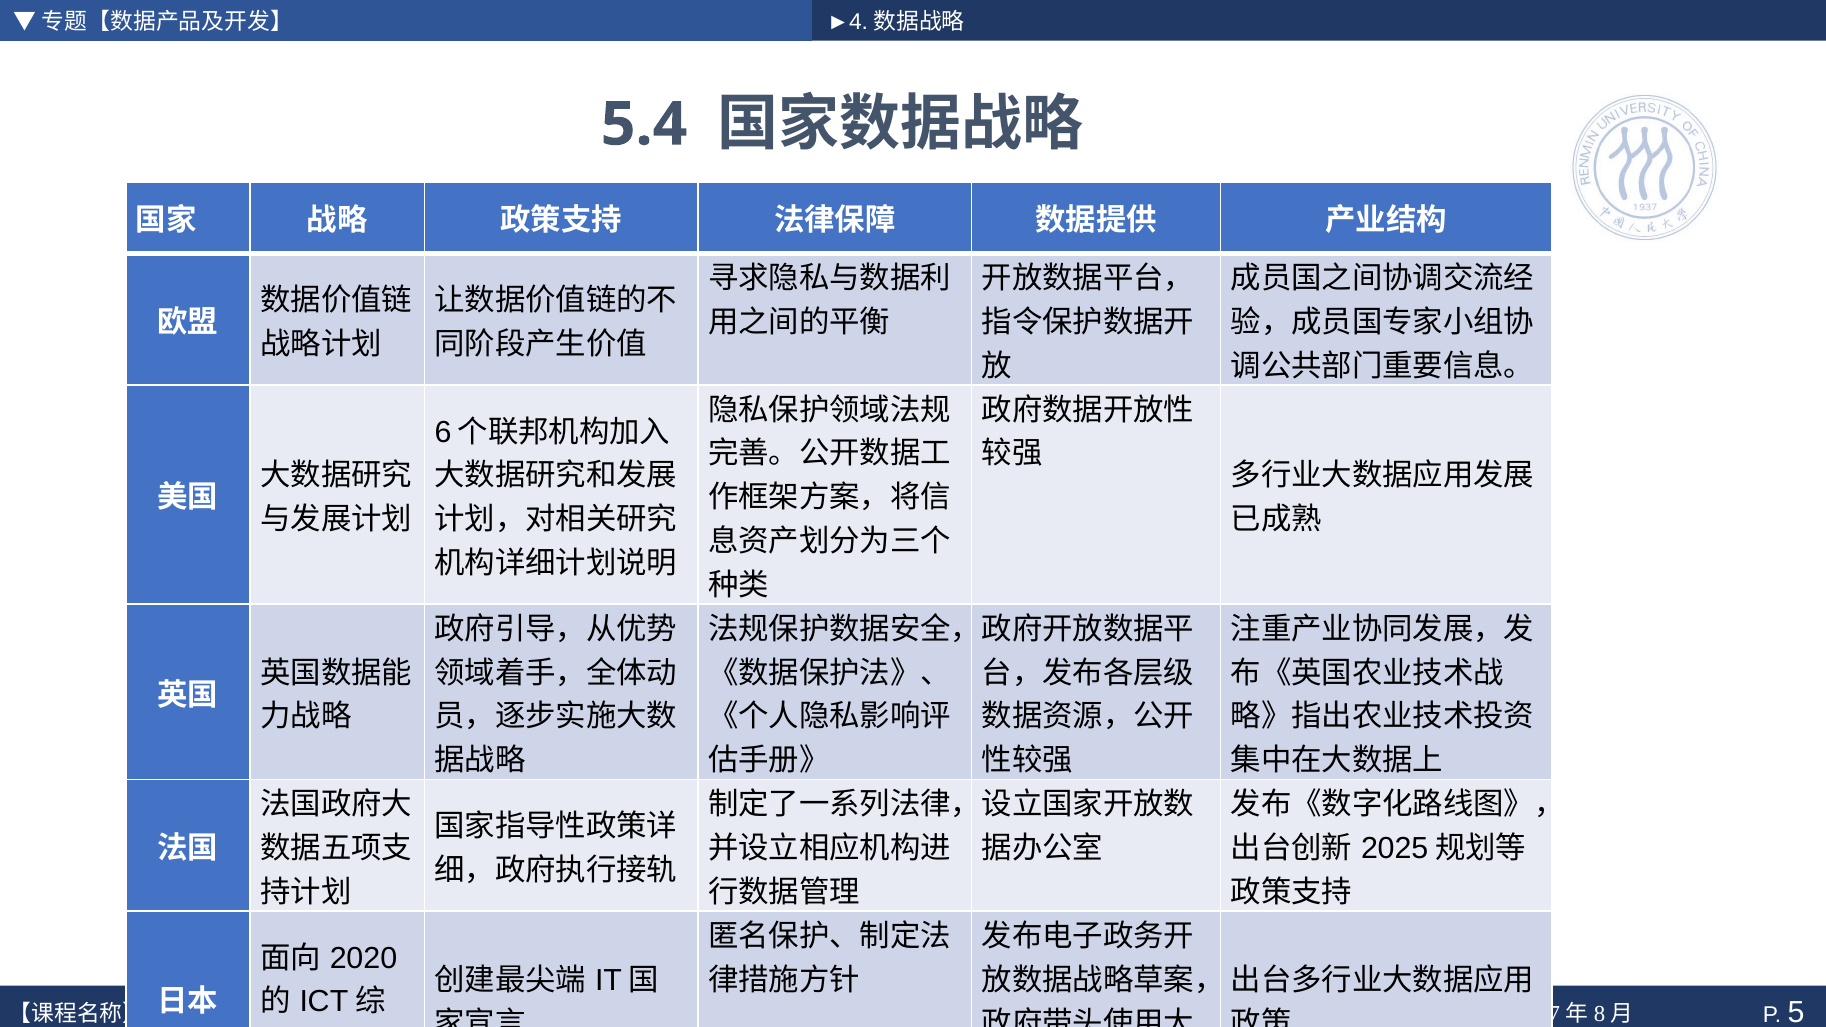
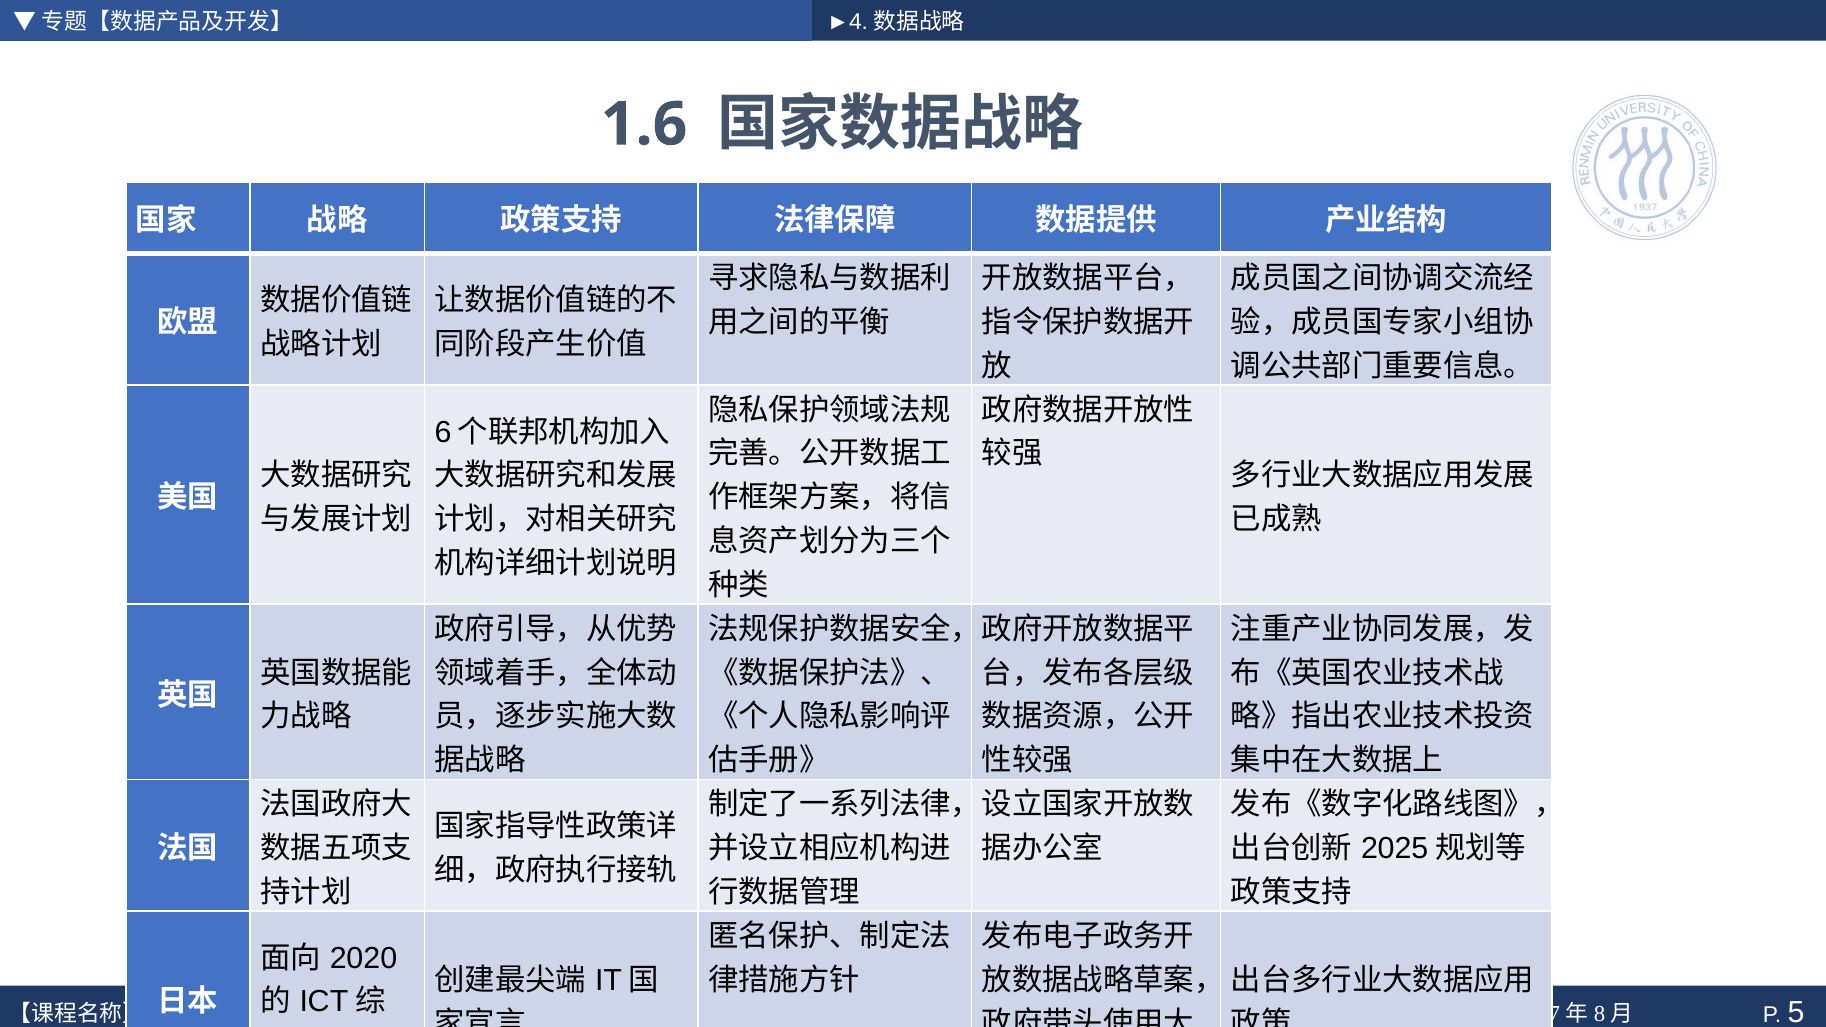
5.4: 5.4 -> 1.6
